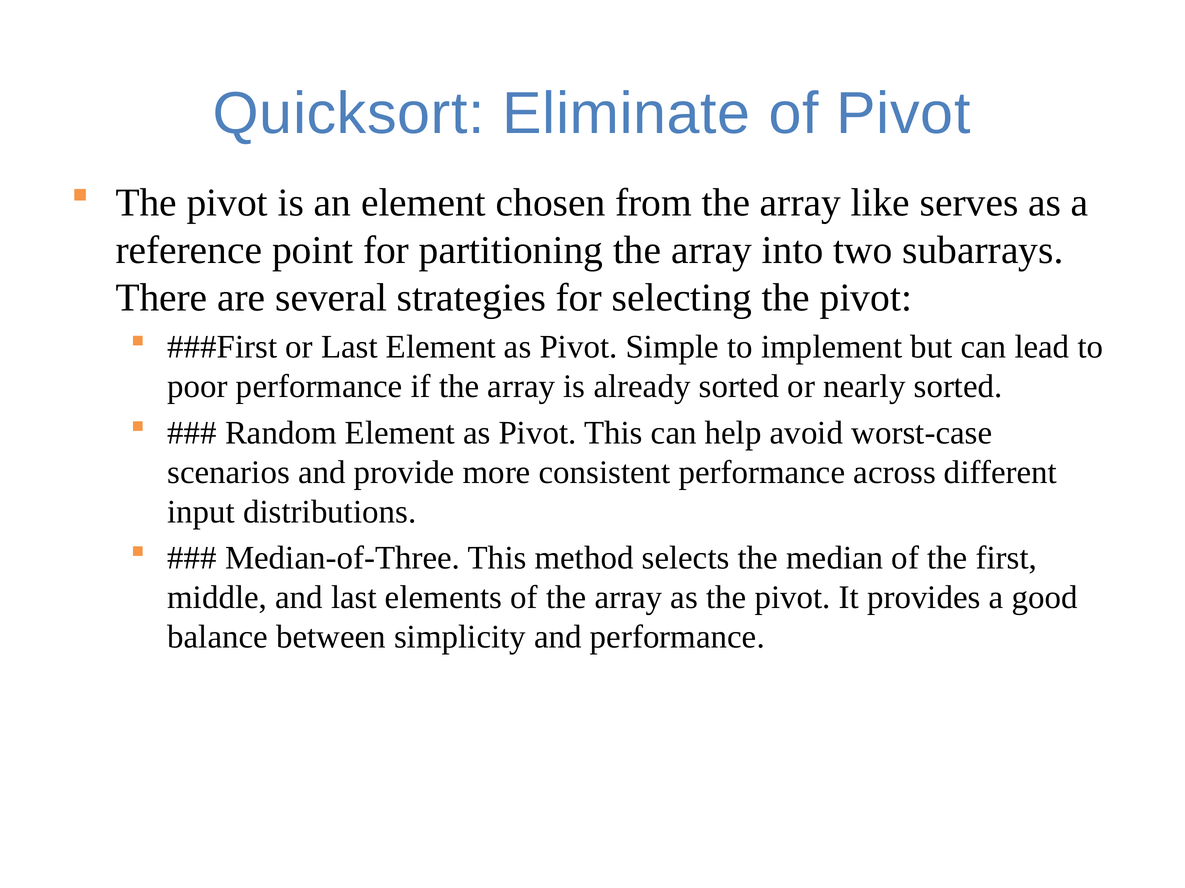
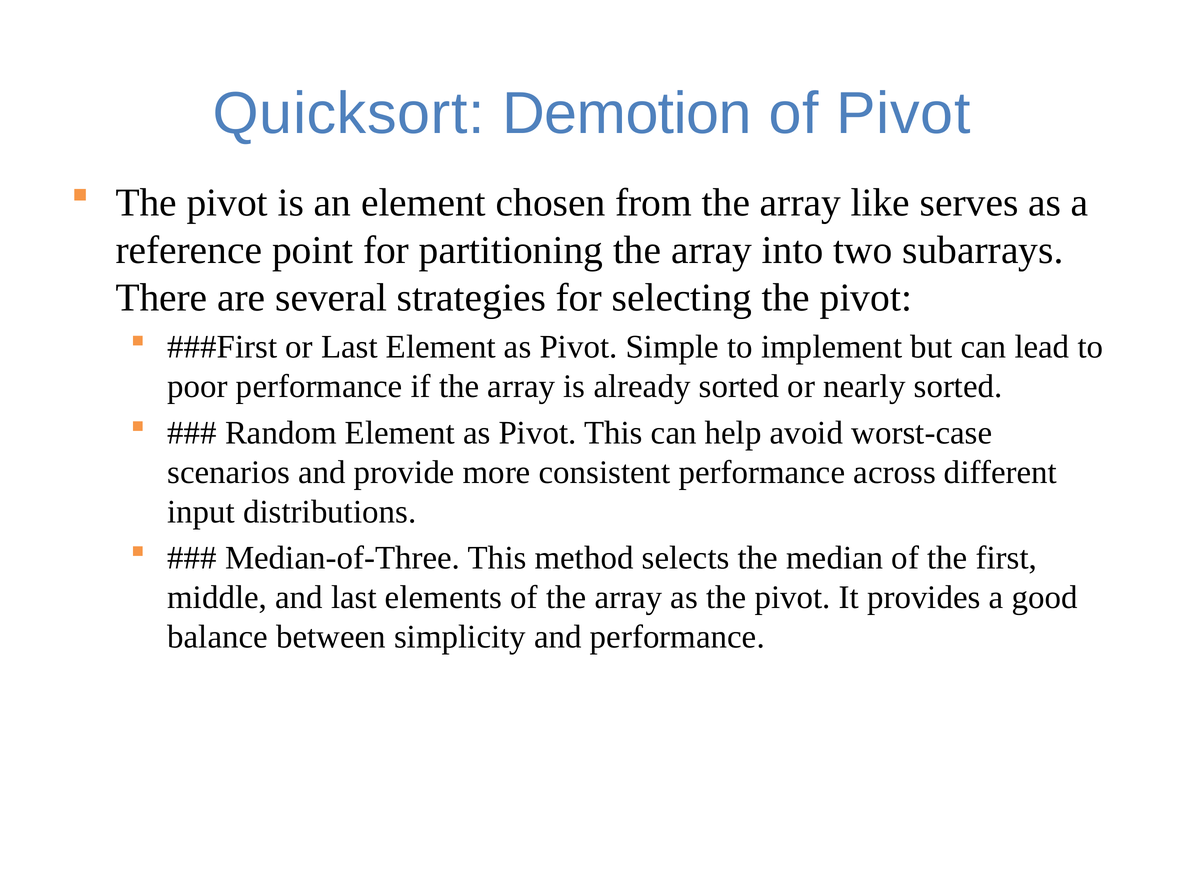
Eliminate: Eliminate -> Demotion
